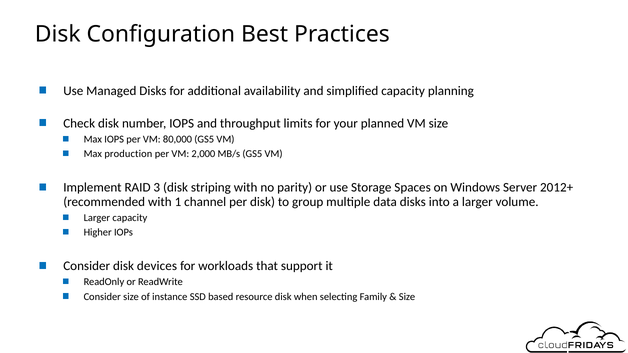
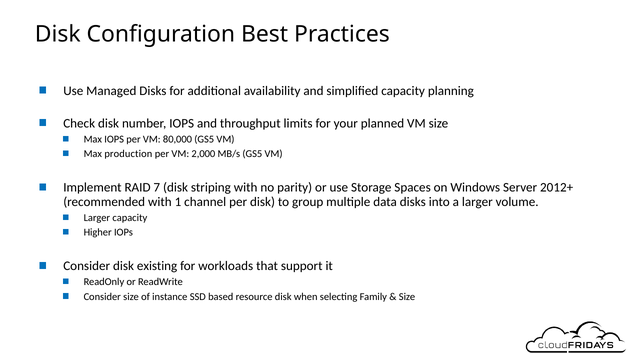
3: 3 -> 7
devices: devices -> existing
